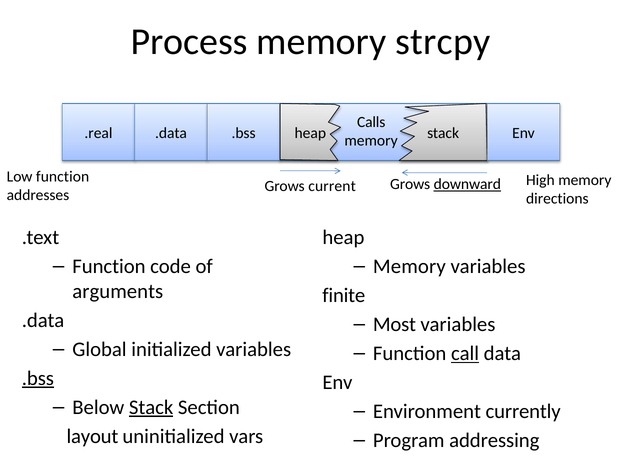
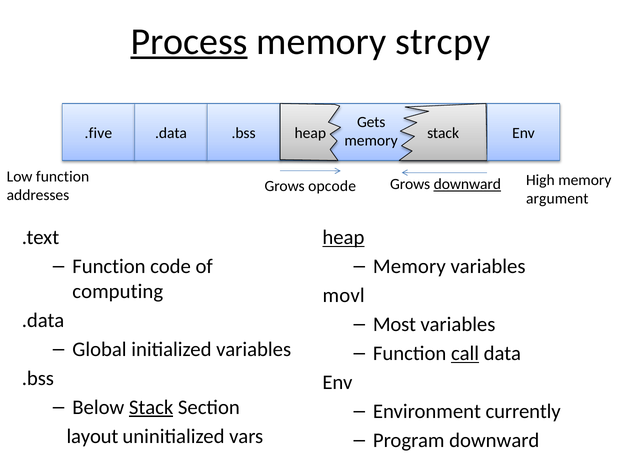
Process underline: none -> present
Calls: Calls -> Gets
.real: .real -> .five
current: current -> opcode
directions: directions -> argument
heap at (343, 238) underline: none -> present
arguments: arguments -> computing
finite: finite -> movl
.bss at (38, 379) underline: present -> none
Program addressing: addressing -> downward
